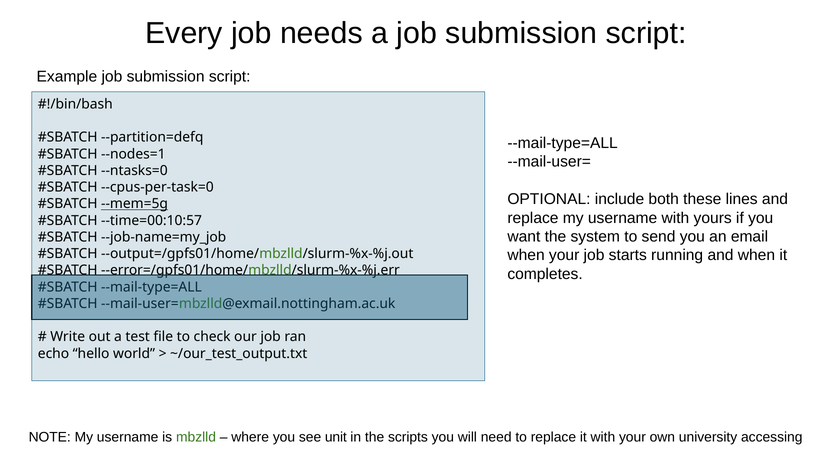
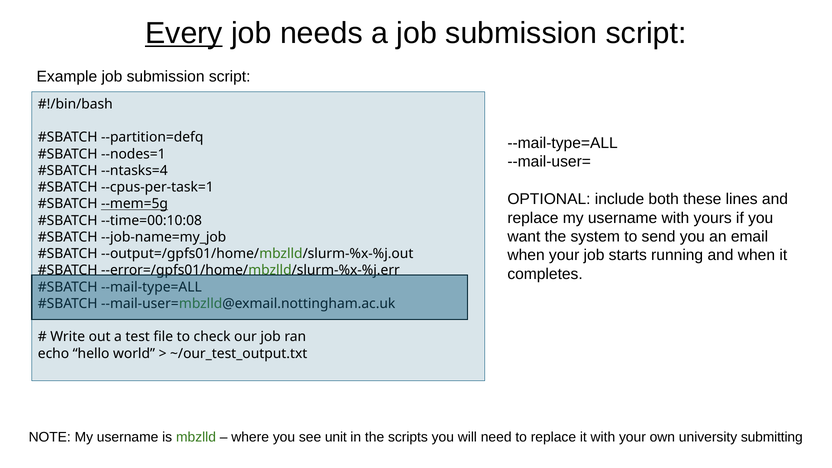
Every underline: none -> present
--ntasks=0: --ntasks=0 -> --ntasks=4
--cpus-per-task=0: --cpus-per-task=0 -> --cpus-per-task=1
--time=00:10:57: --time=00:10:57 -> --time=00:10:08
accessing: accessing -> submitting
